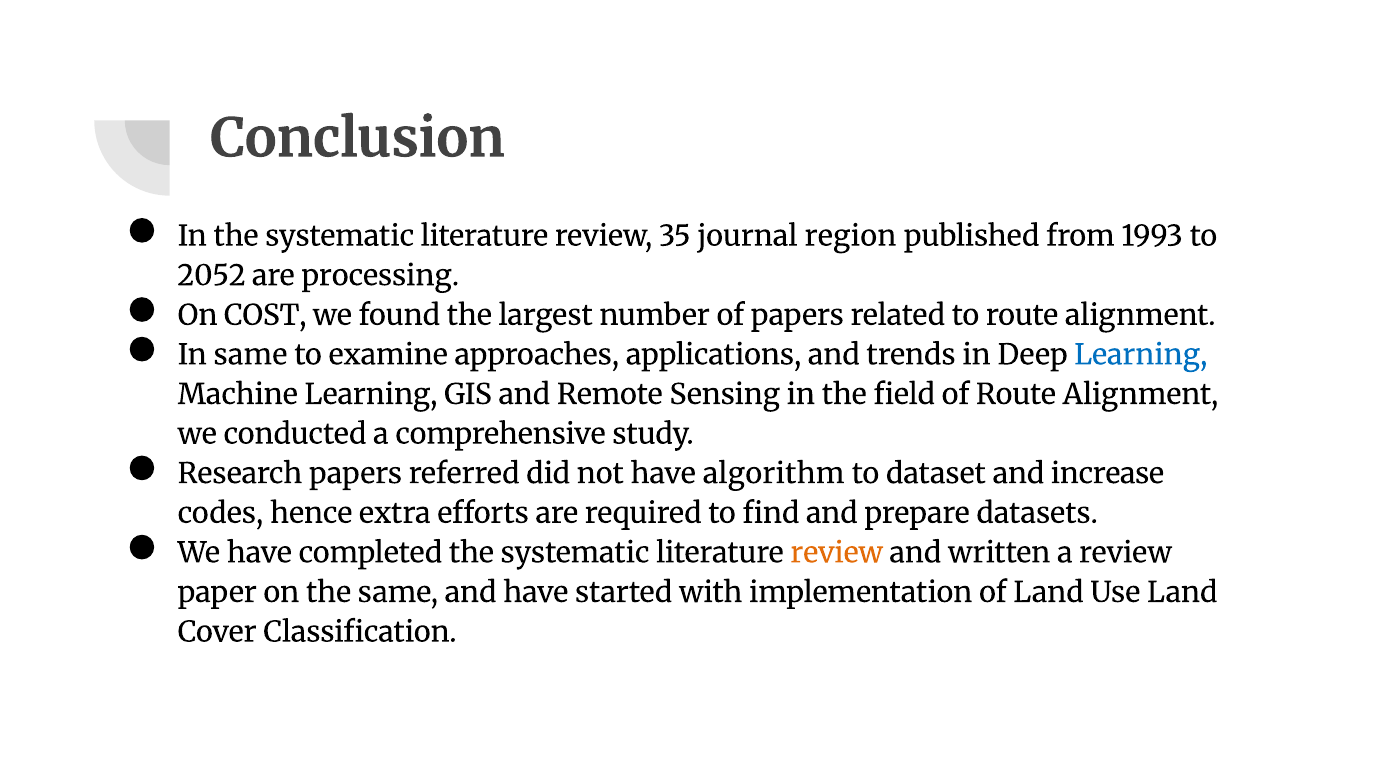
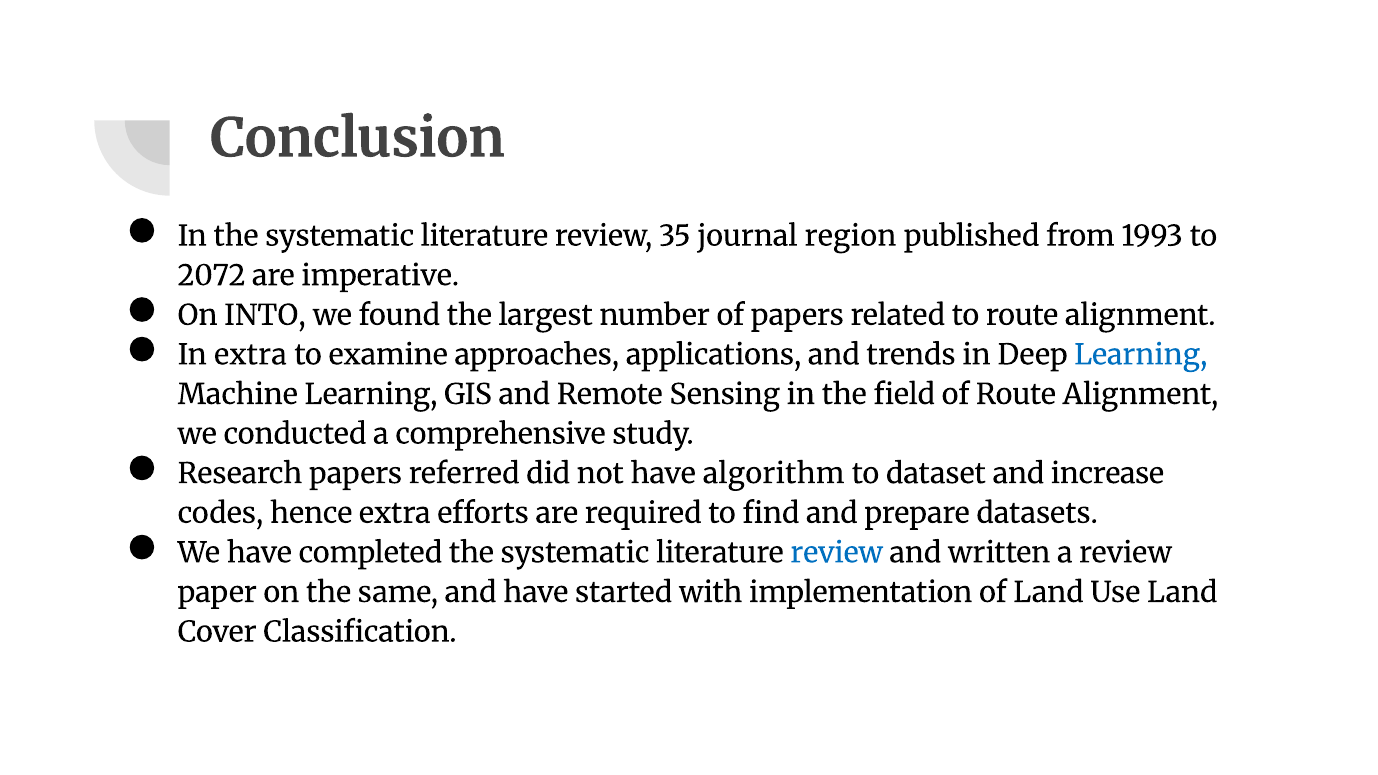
2052: 2052 -> 2072
processing: processing -> imperative
COST: COST -> INTO
In same: same -> extra
review at (837, 553) colour: orange -> blue
